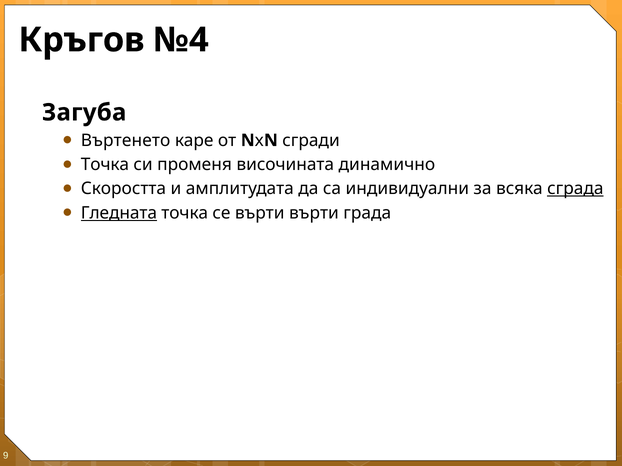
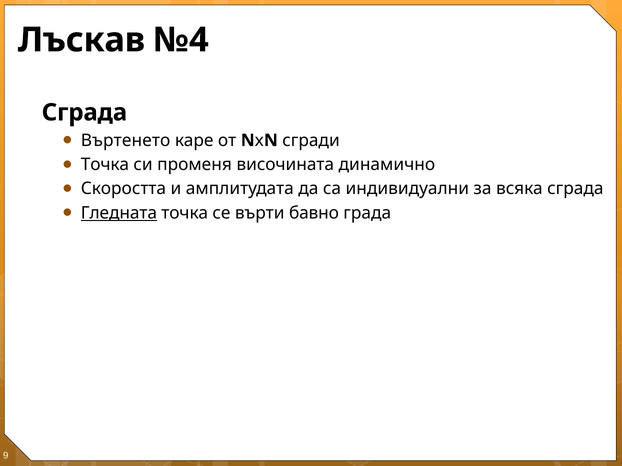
Кръгов: Кръгов -> Лъскав
Загуба at (84, 113): Загуба -> Сграда
сграда at (575, 189) underline: present -> none
върти върти: върти -> бавно
